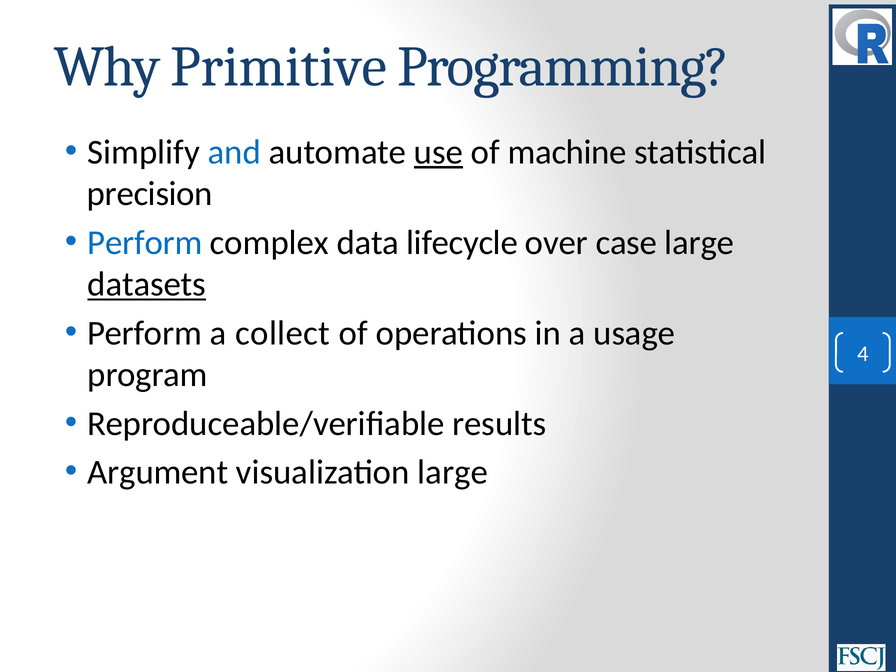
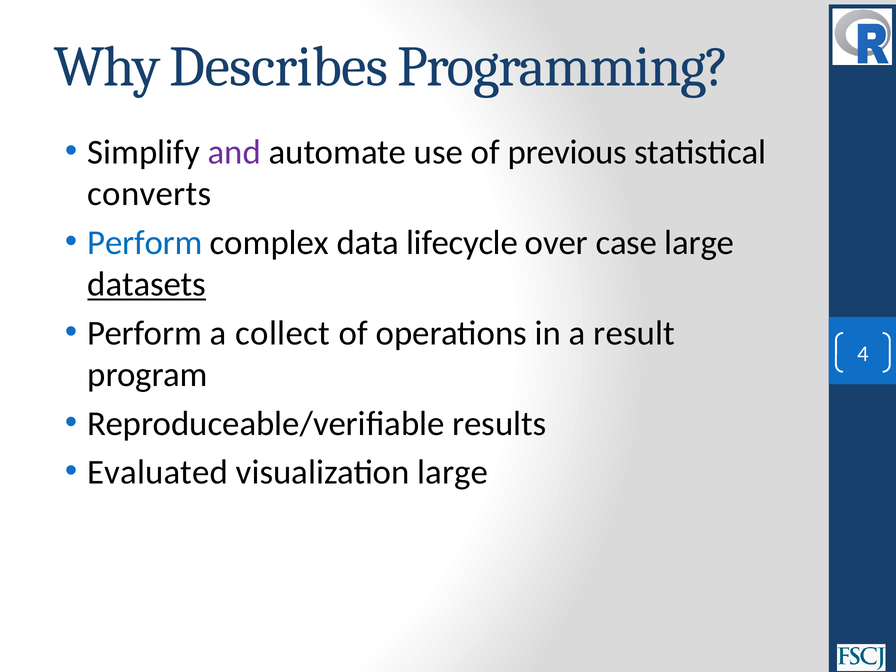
Primitive: Primitive -> Describes
and colour: blue -> purple
use underline: present -> none
machine: machine -> previous
precision: precision -> converts
usage: usage -> result
Argument: Argument -> Evaluated
